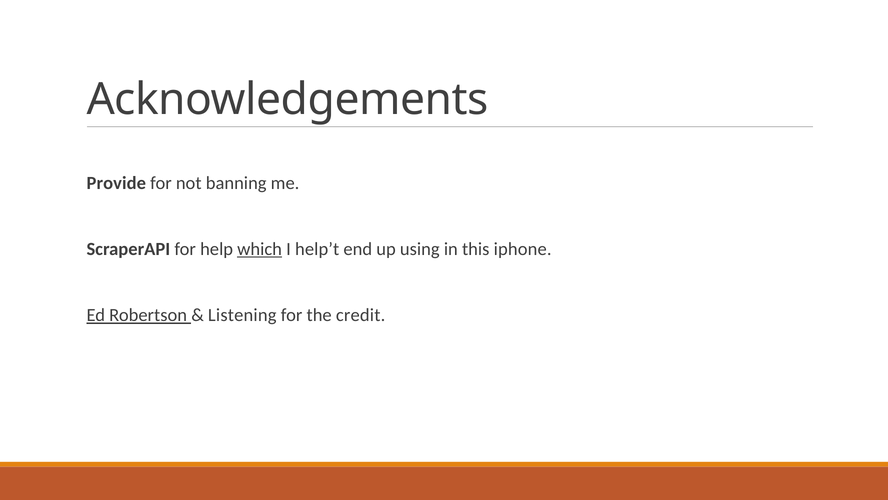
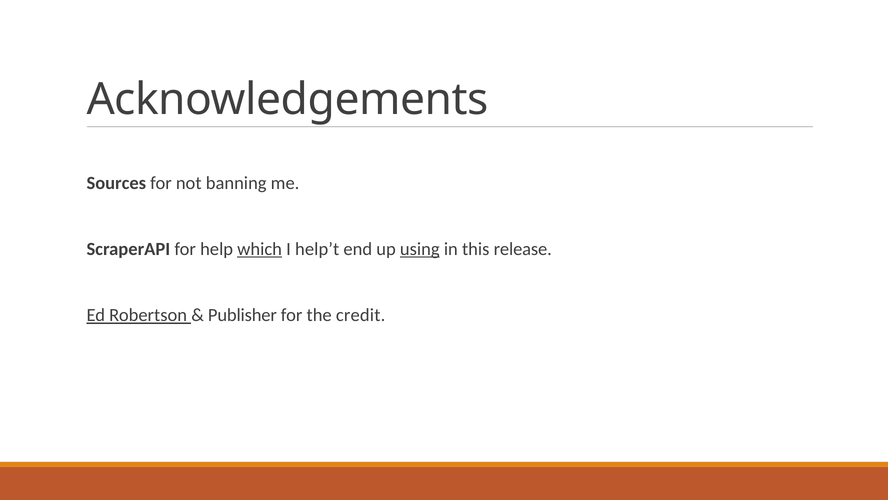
Provide: Provide -> Sources
using underline: none -> present
iphone: iphone -> release
Listening: Listening -> Publisher
